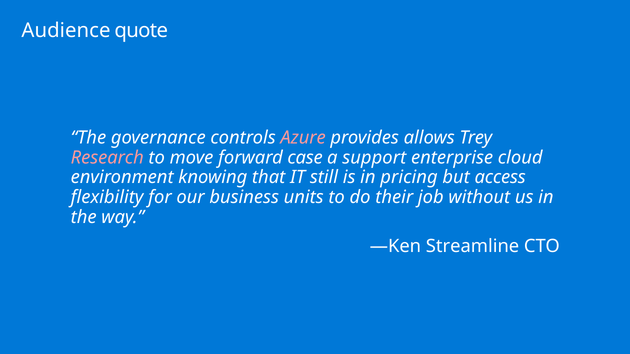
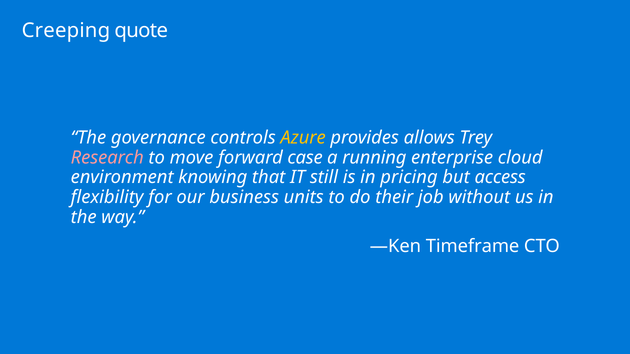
Audience: Audience -> Creeping
Azure colour: pink -> yellow
support: support -> running
Streamline: Streamline -> Timeframe
